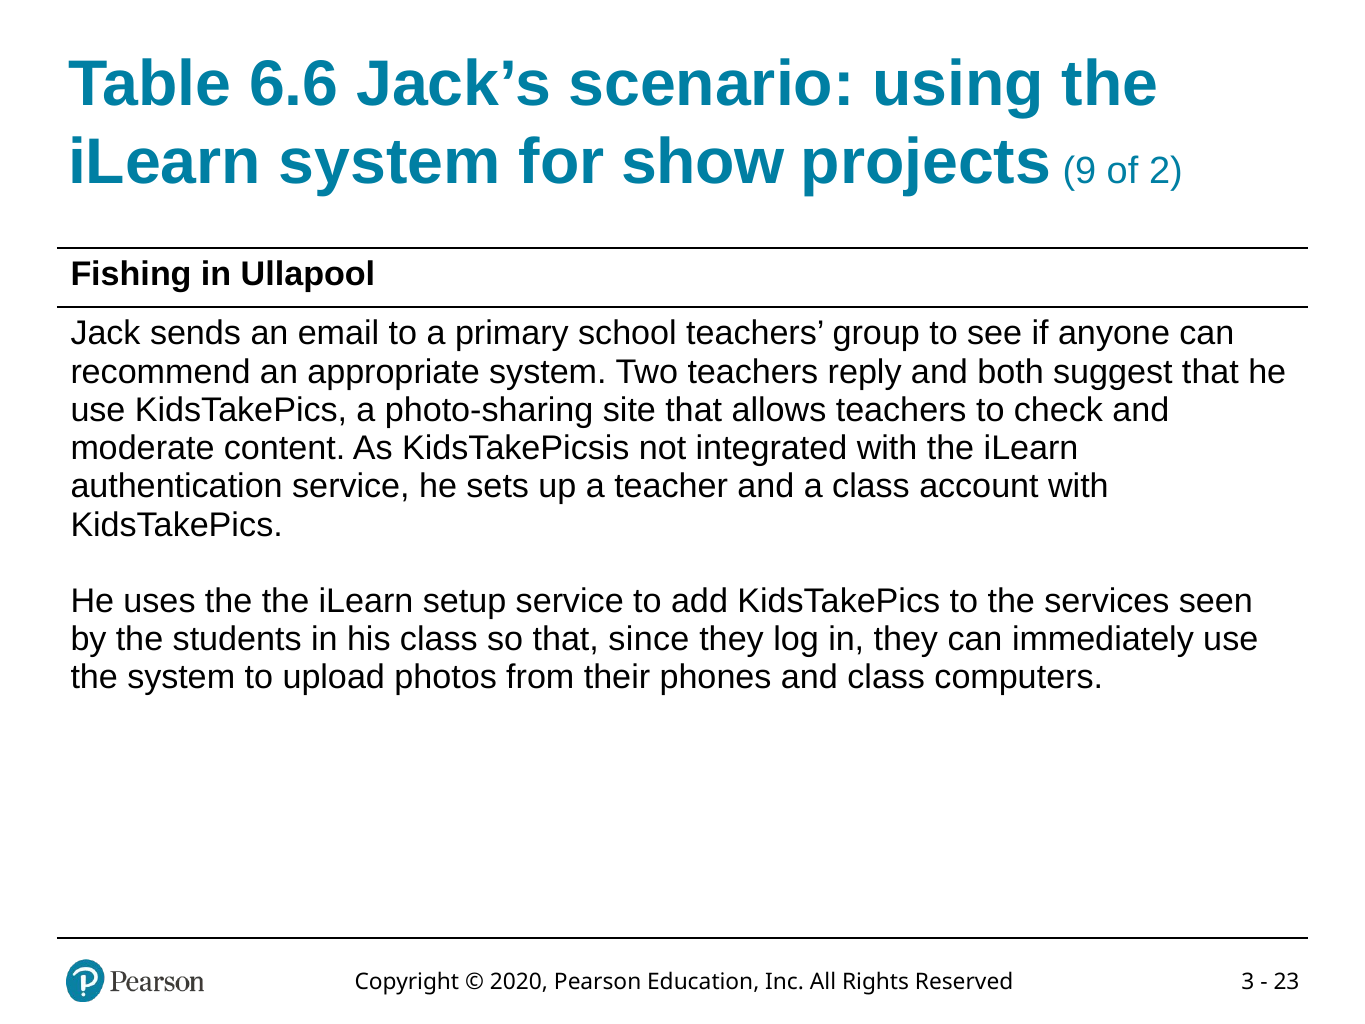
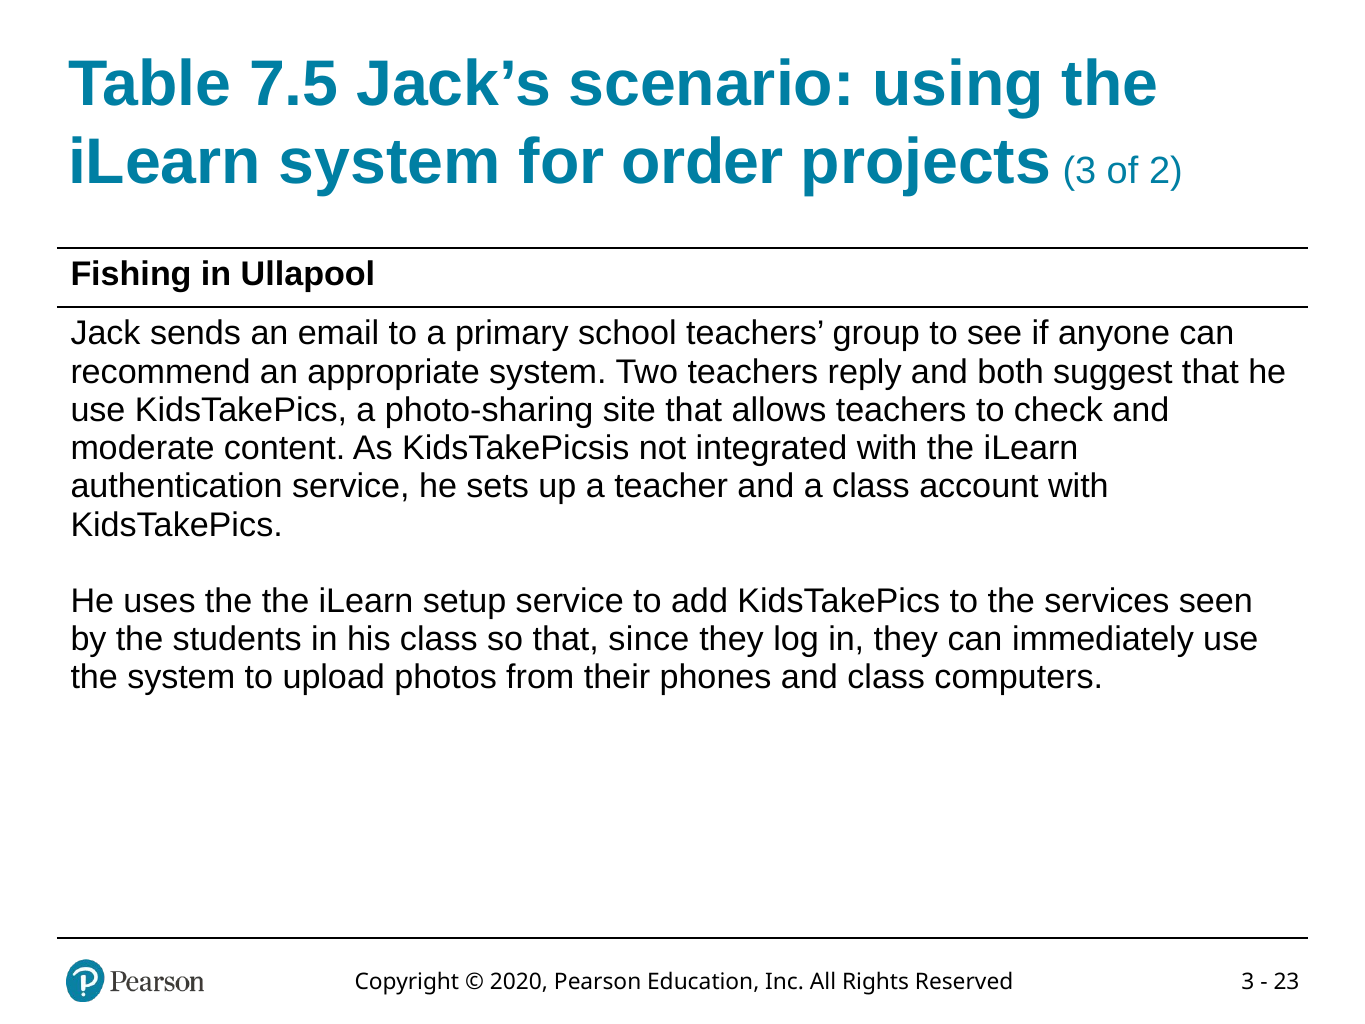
6.6: 6.6 -> 7.5
show: show -> order
projects 9: 9 -> 3
